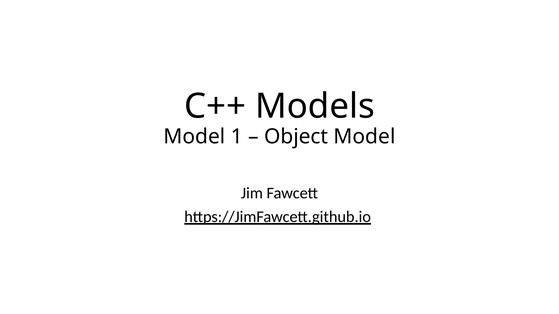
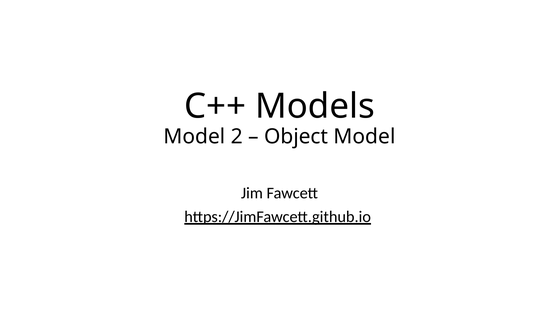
1: 1 -> 2
